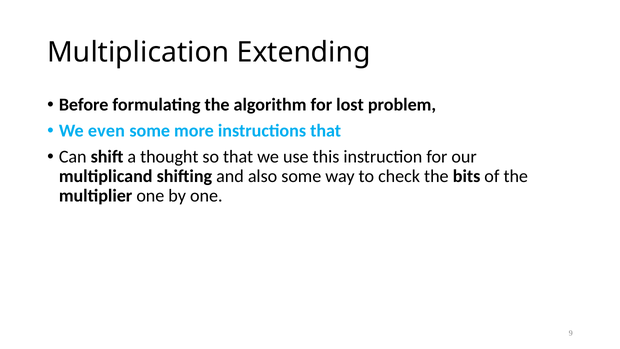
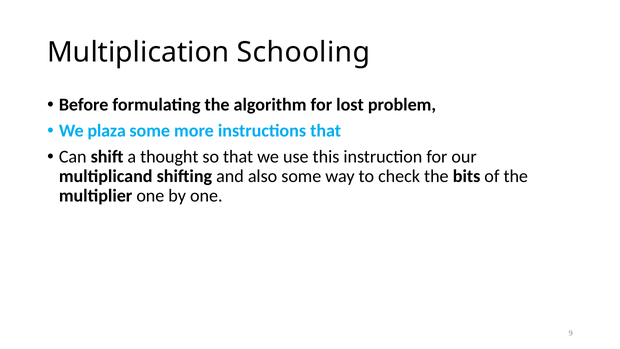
Extending: Extending -> Schooling
even: even -> plaza
